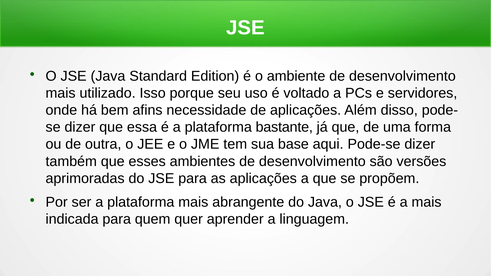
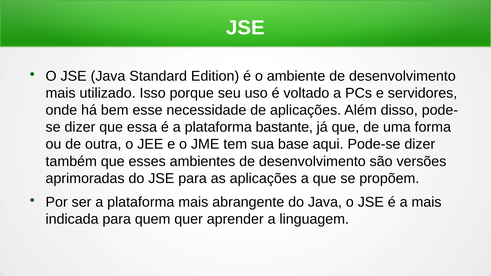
afins: afins -> esse
